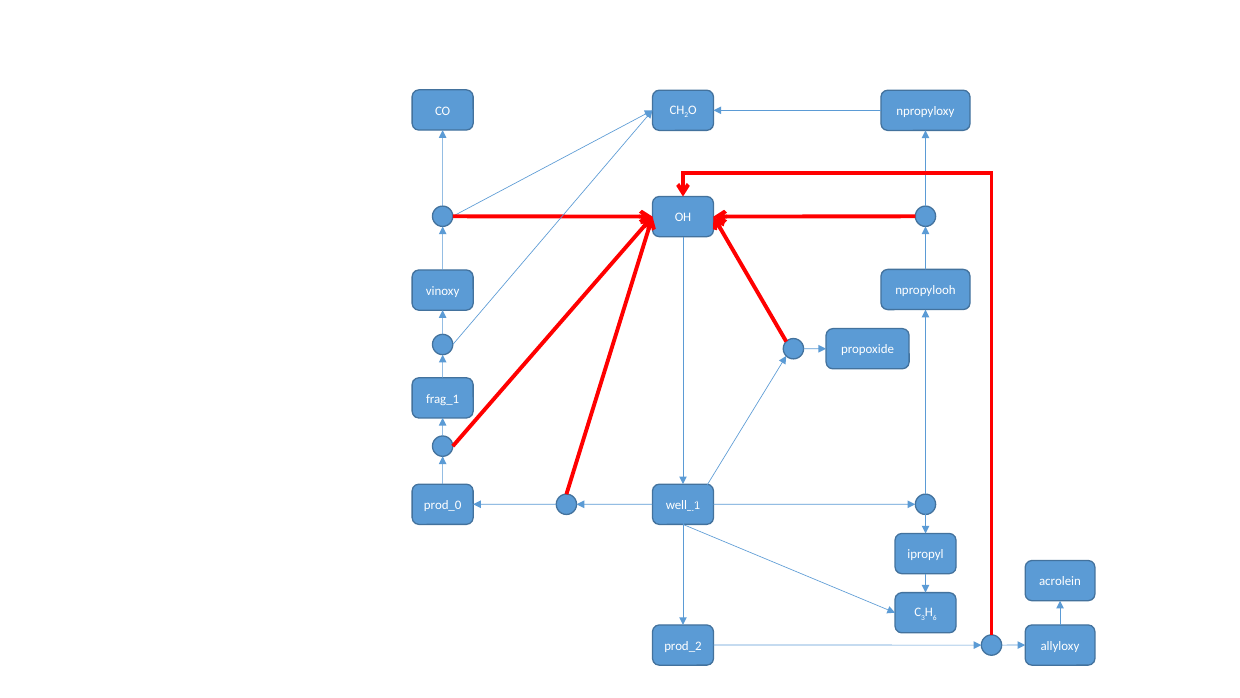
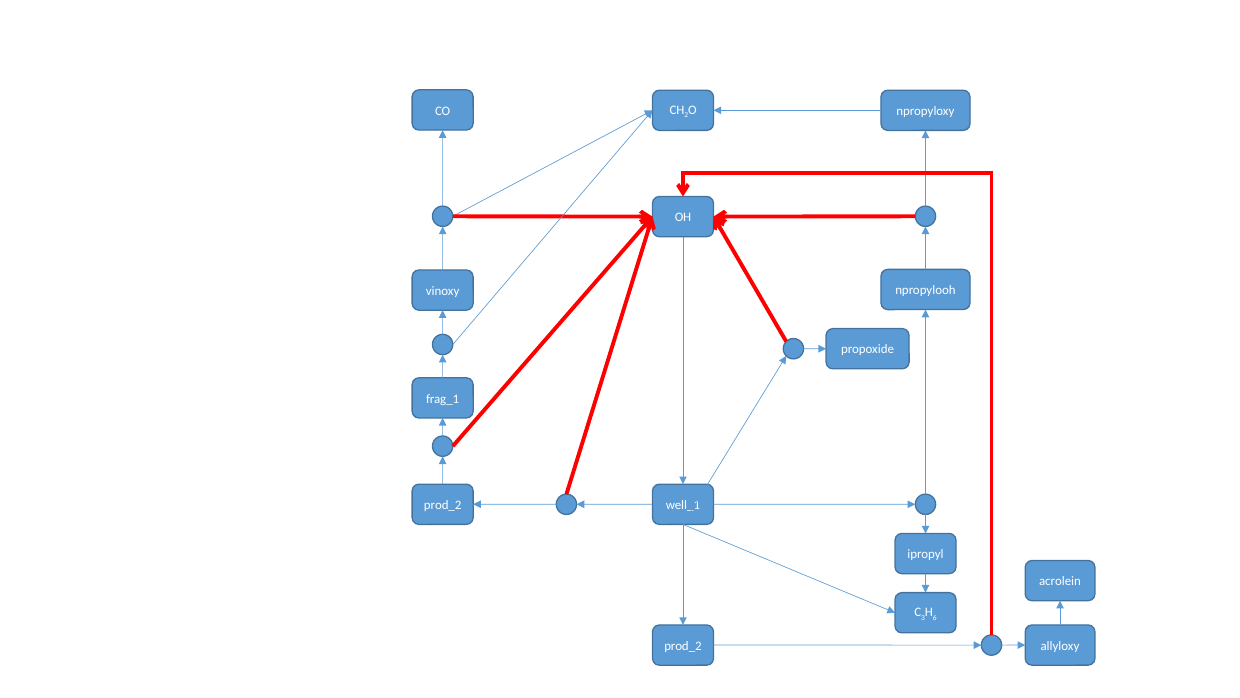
prod_0 at (443, 505): prod_0 -> prod_2
